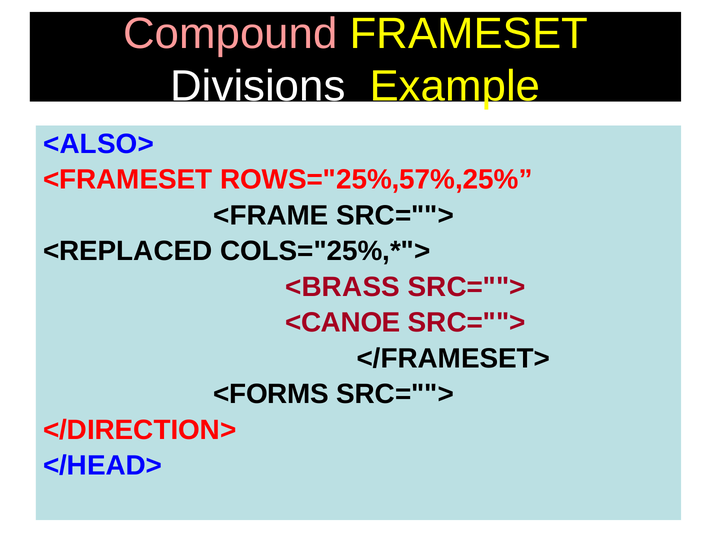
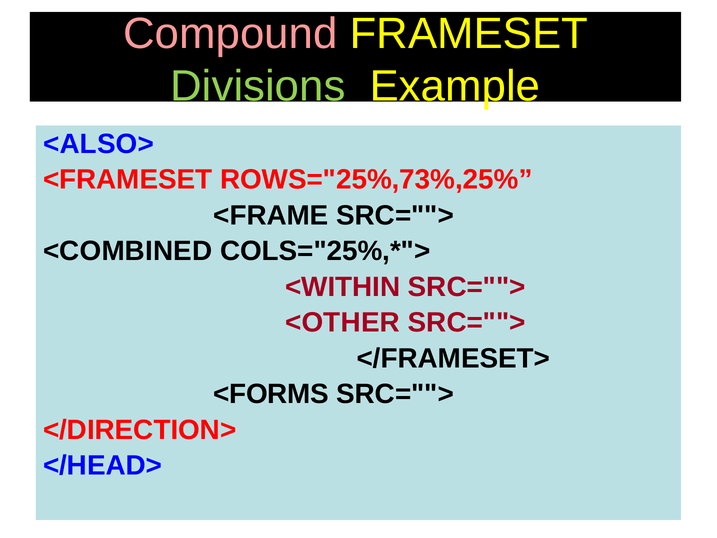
Divisions colour: white -> light green
ROWS="25%,57%,25%: ROWS="25%,57%,25% -> ROWS="25%,73%,25%
<REPLACED: <REPLACED -> <COMBINED
<BRASS: <BRASS -> <WITHIN
<CANOE: <CANOE -> <OTHER
